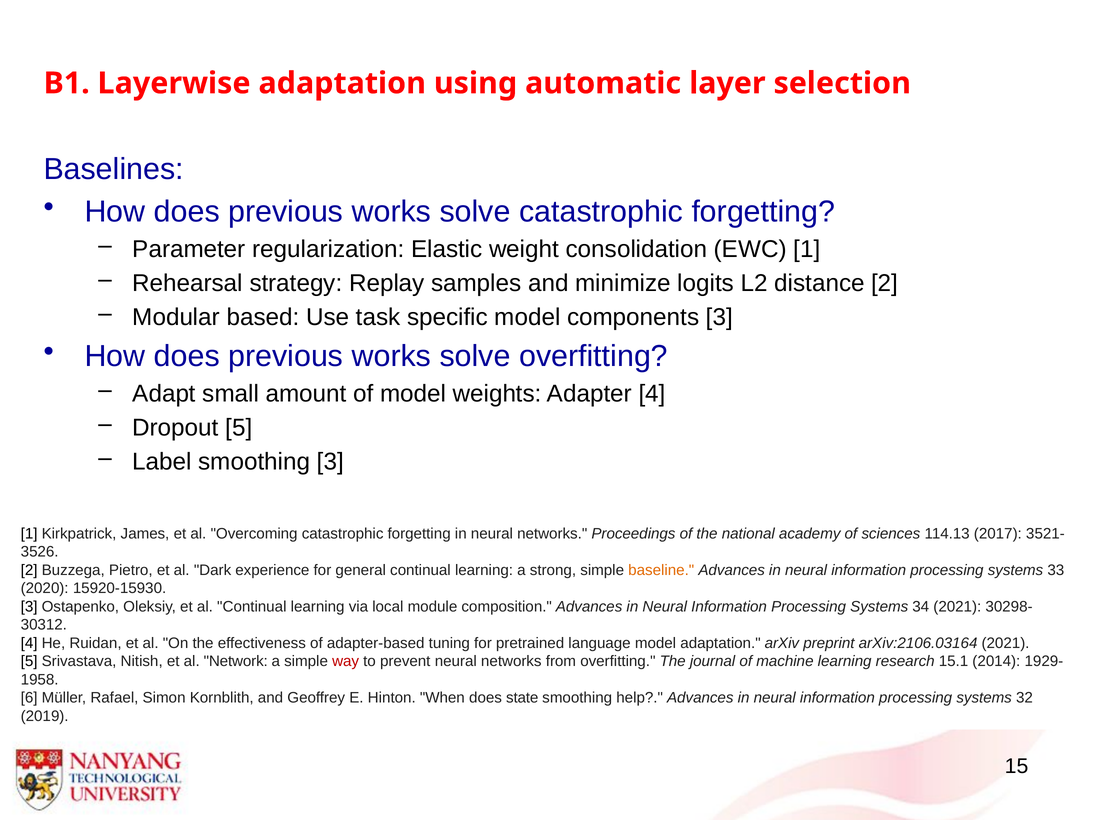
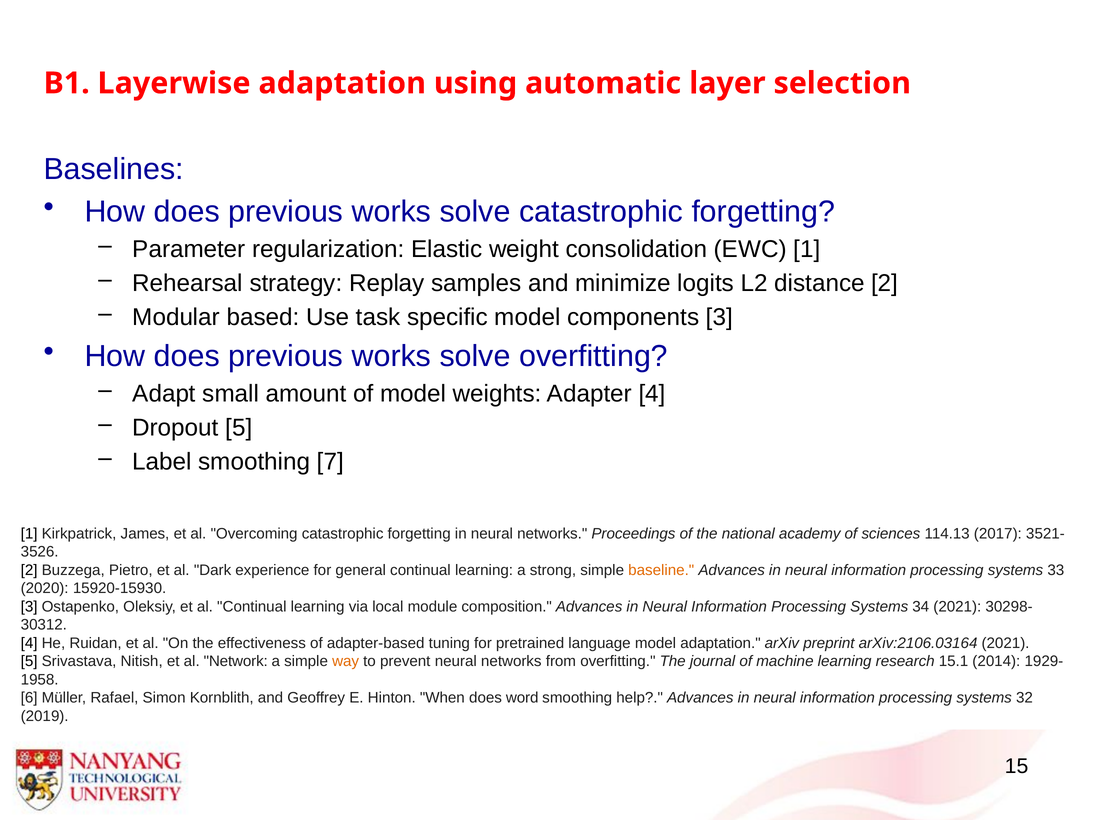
smoothing 3: 3 -> 7
way colour: red -> orange
state: state -> word
